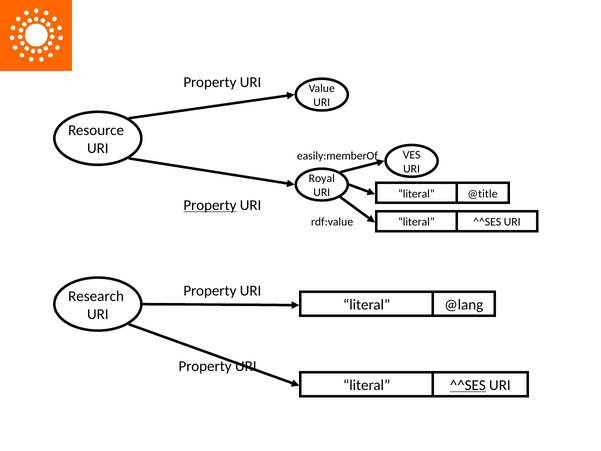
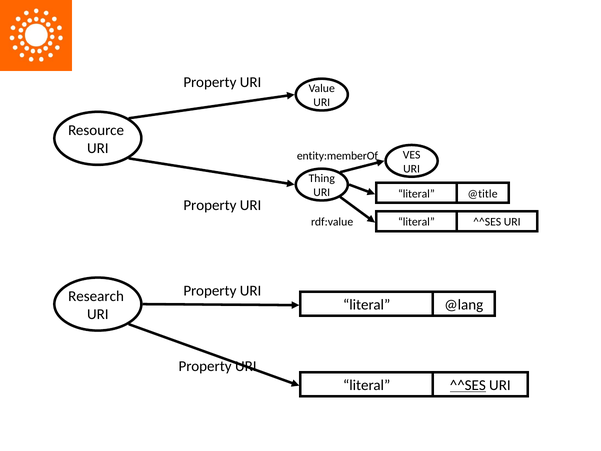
easily:memberOf: easily:memberOf -> entity:memberOf
Royal: Royal -> Thing
Property at (210, 205) underline: present -> none
